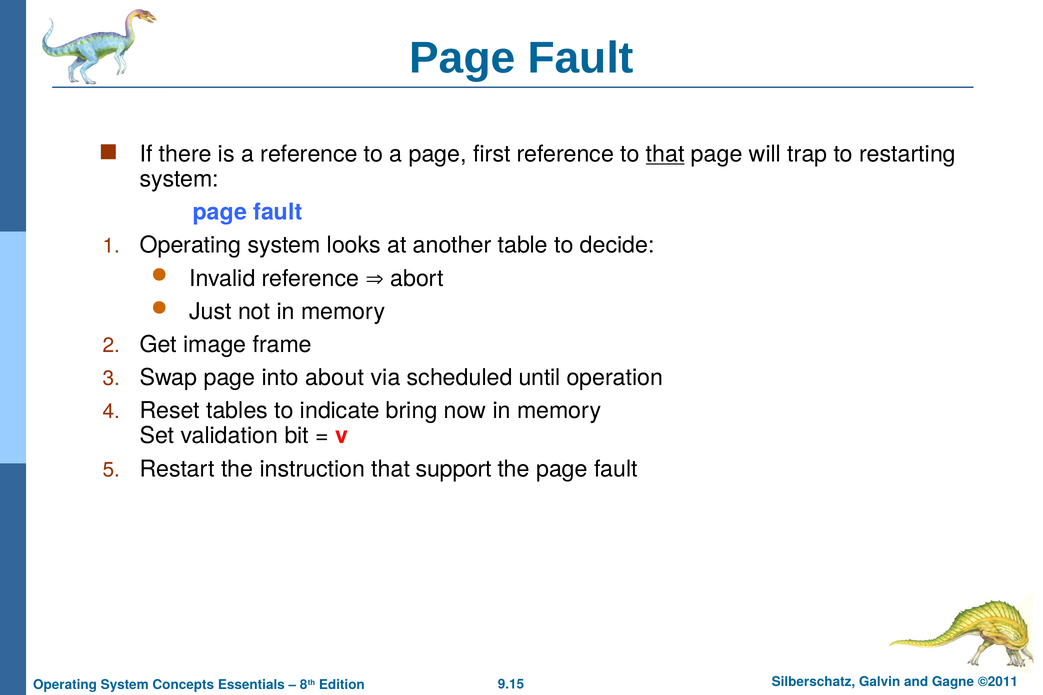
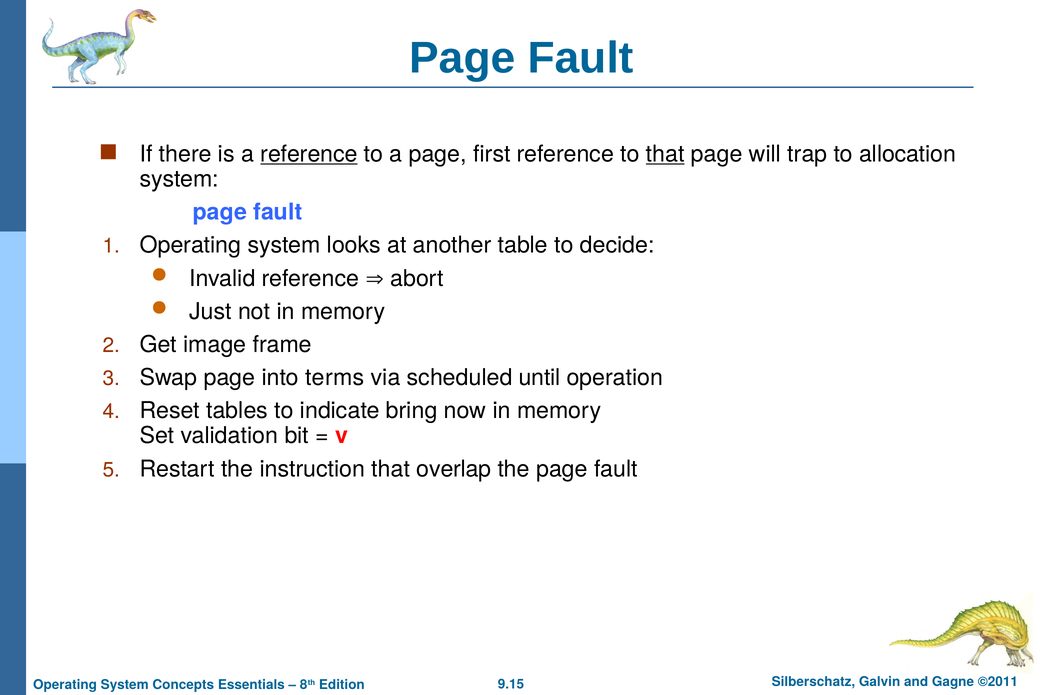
reference at (309, 154) underline: none -> present
restarting: restarting -> allocation
about: about -> terms
support: support -> overlap
